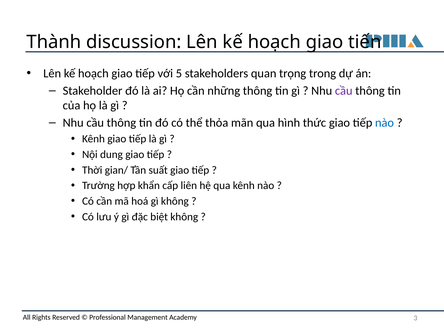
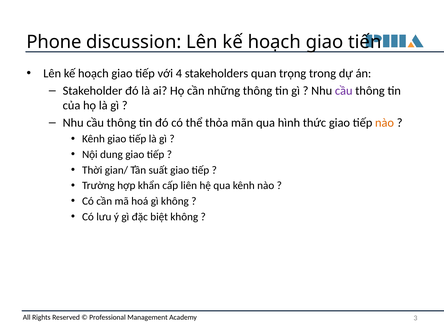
Thành: Thành -> Phone
5: 5 -> 4
nào at (385, 123) colour: blue -> orange
